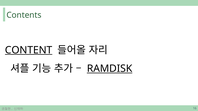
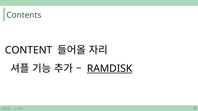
CONTENT underline: present -> none
